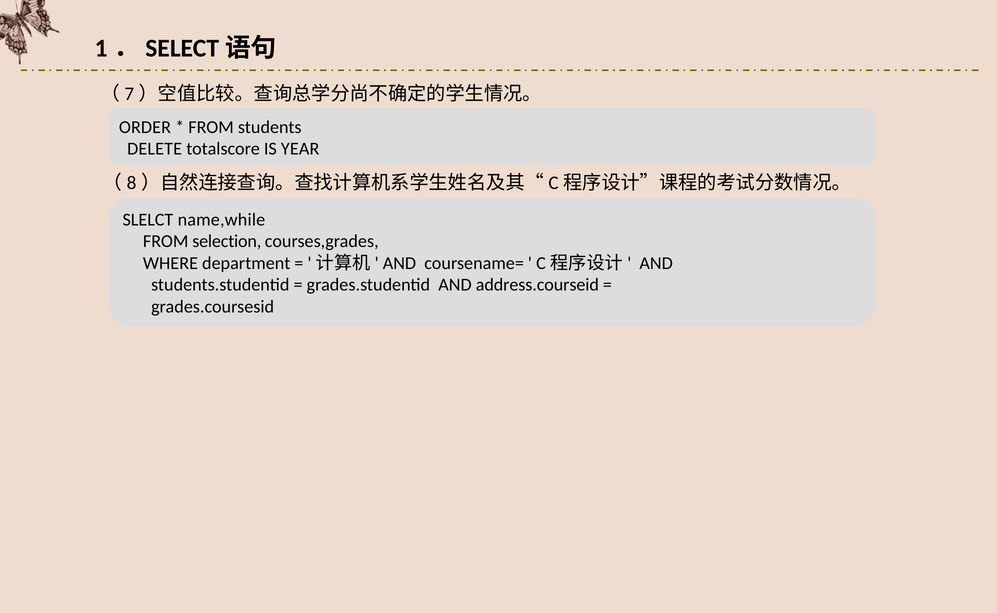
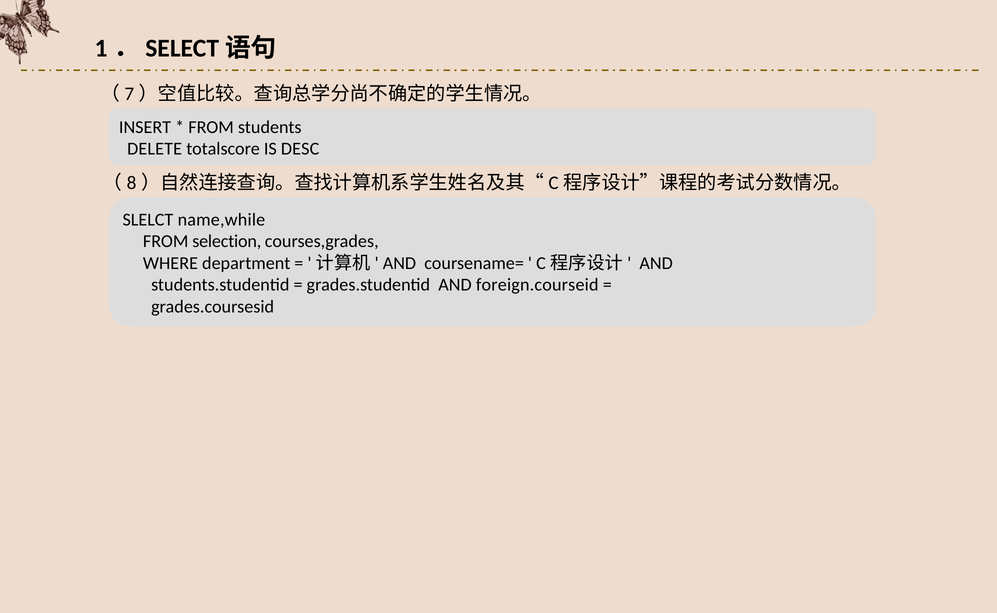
ORDER: ORDER -> INSERT
YEAR: YEAR -> DESC
address.courseid: address.courseid -> foreign.courseid
